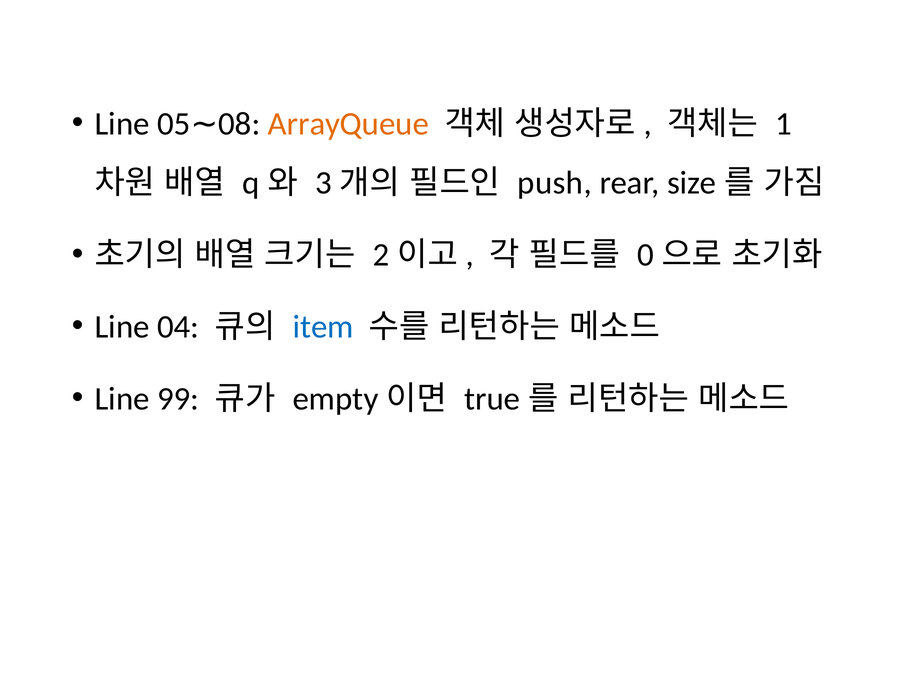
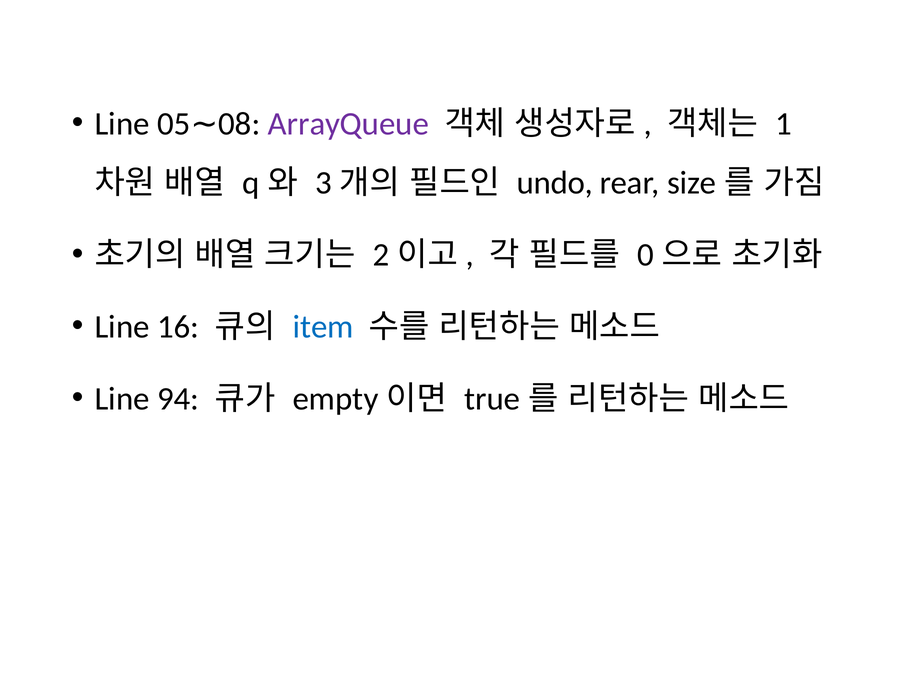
ArrayQueue colour: orange -> purple
push: push -> undo
04: 04 -> 16
99: 99 -> 94
